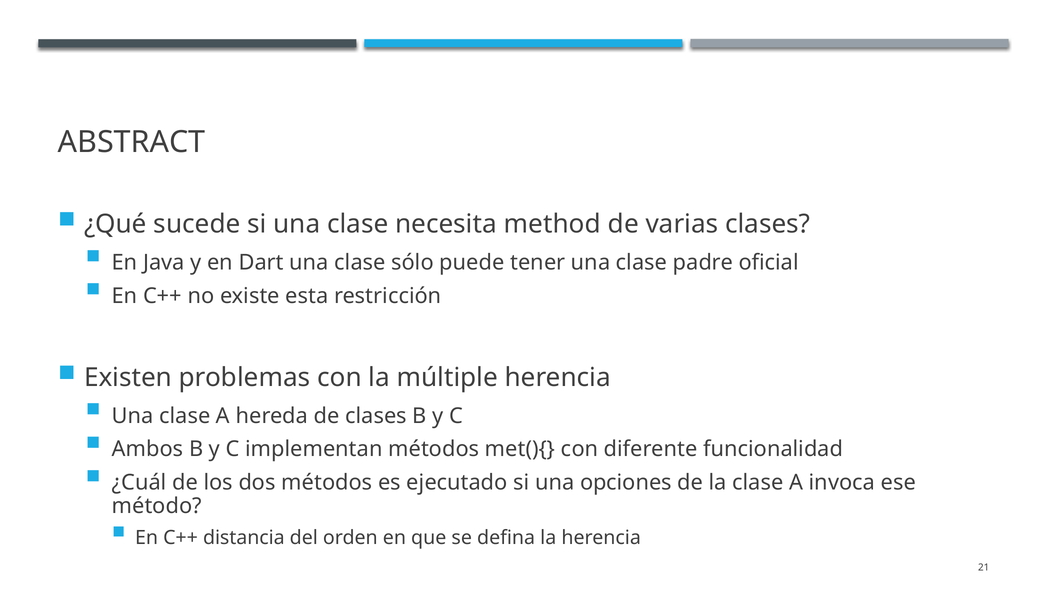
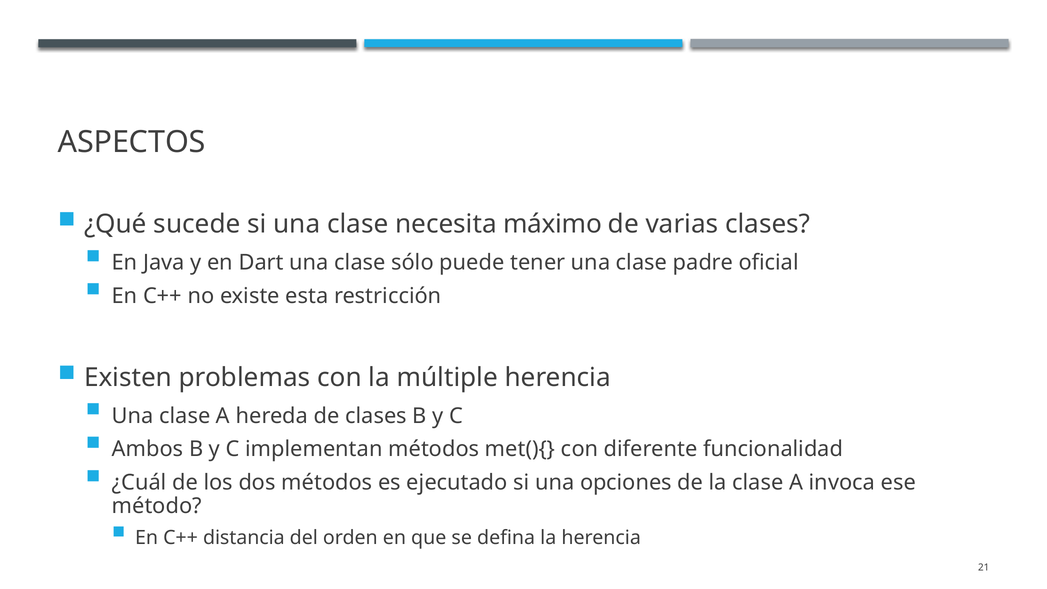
ABSTRACT: ABSTRACT -> ASPECTOS
method: method -> máximo
